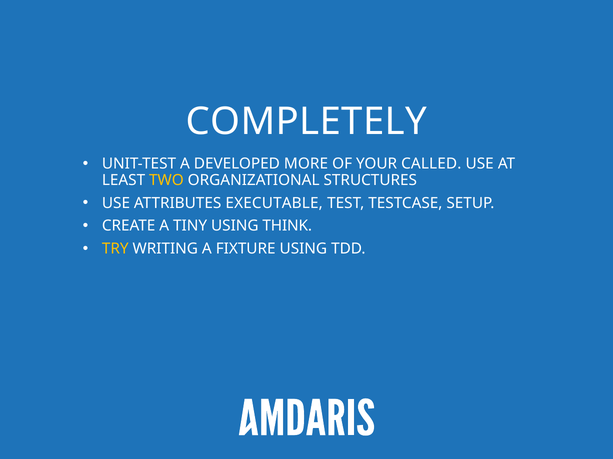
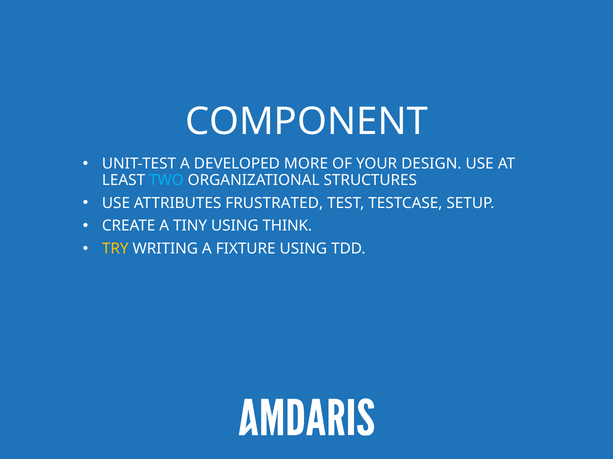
COMPLETELY: COMPLETELY -> COMPONENT
CALLED: CALLED -> DESIGN
TWO colour: yellow -> light blue
EXECUTABLE: EXECUTABLE -> FRUSTRATED
